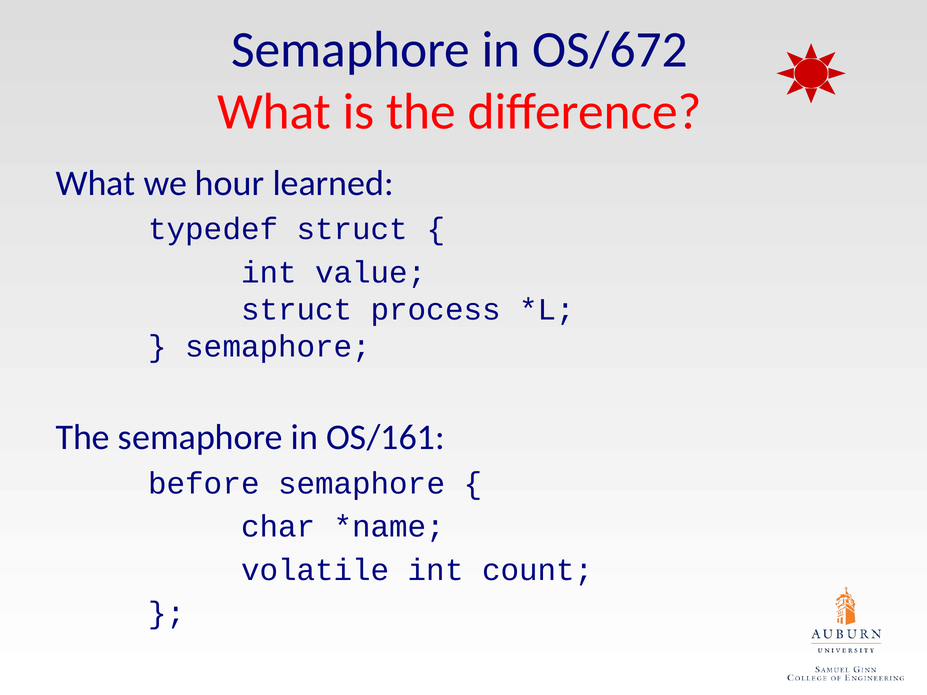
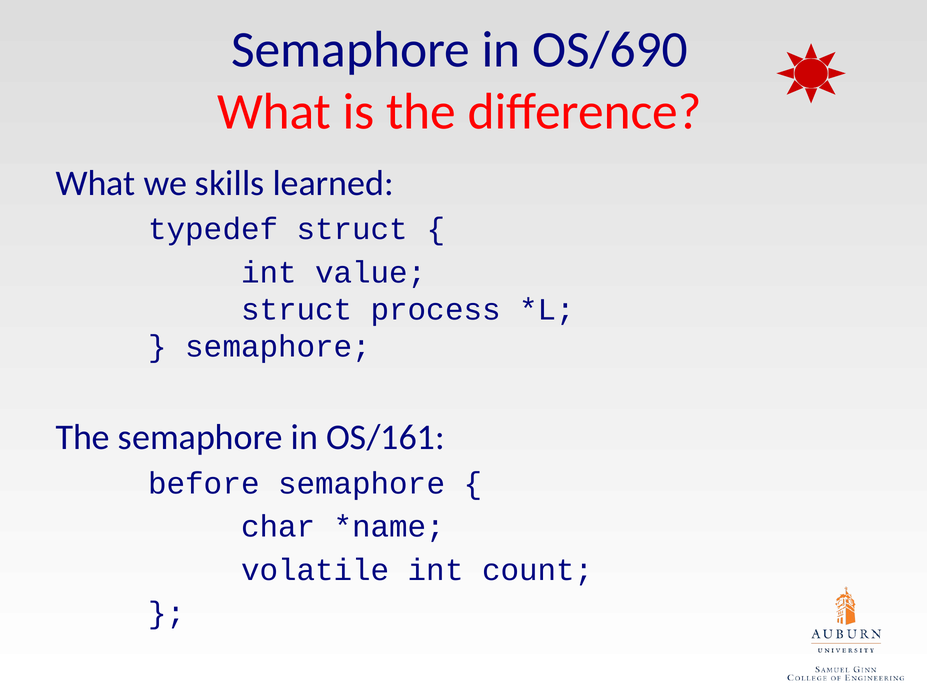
OS/672: OS/672 -> OS/690
hour: hour -> skills
